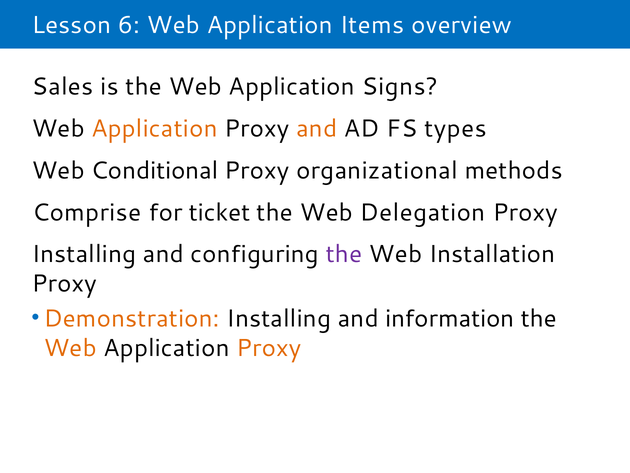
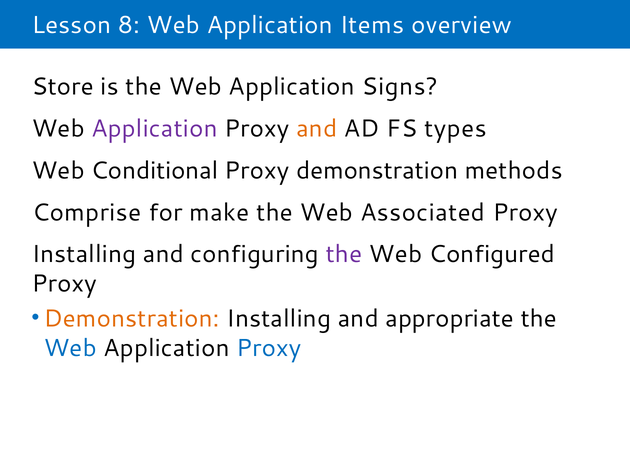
6: 6 -> 8
Sales: Sales -> Store
Application at (155, 129) colour: orange -> purple
Proxy organizational: organizational -> demonstration
ticket: ticket -> make
Delegation: Delegation -> Associated
Installation: Installation -> Configured
information: information -> appropriate
Web at (70, 348) colour: orange -> blue
Proxy at (269, 348) colour: orange -> blue
